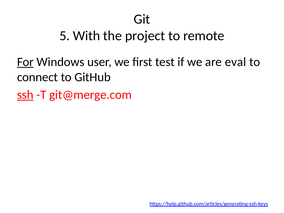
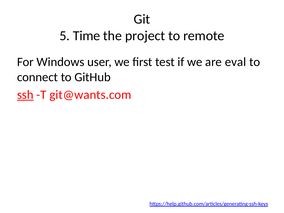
With: With -> Time
For underline: present -> none
git@merge.com: git@merge.com -> git@wants.com
